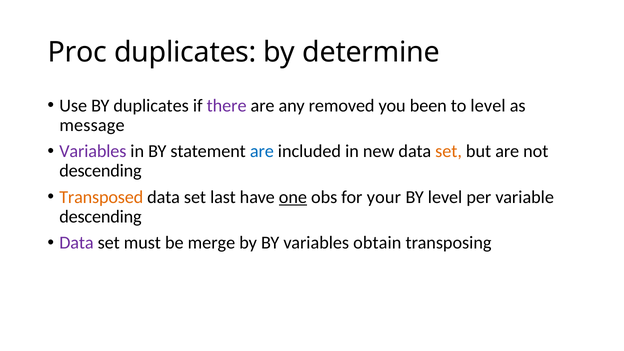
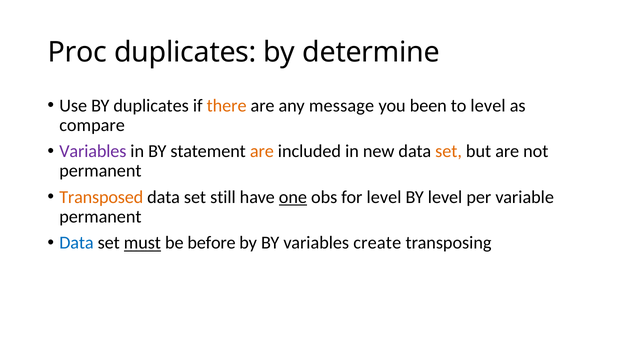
there colour: purple -> orange
removed: removed -> message
message: message -> compare
are at (262, 151) colour: blue -> orange
descending at (100, 171): descending -> permanent
last: last -> still
for your: your -> level
descending at (100, 217): descending -> permanent
Data at (76, 243) colour: purple -> blue
must underline: none -> present
merge: merge -> before
obtain: obtain -> create
